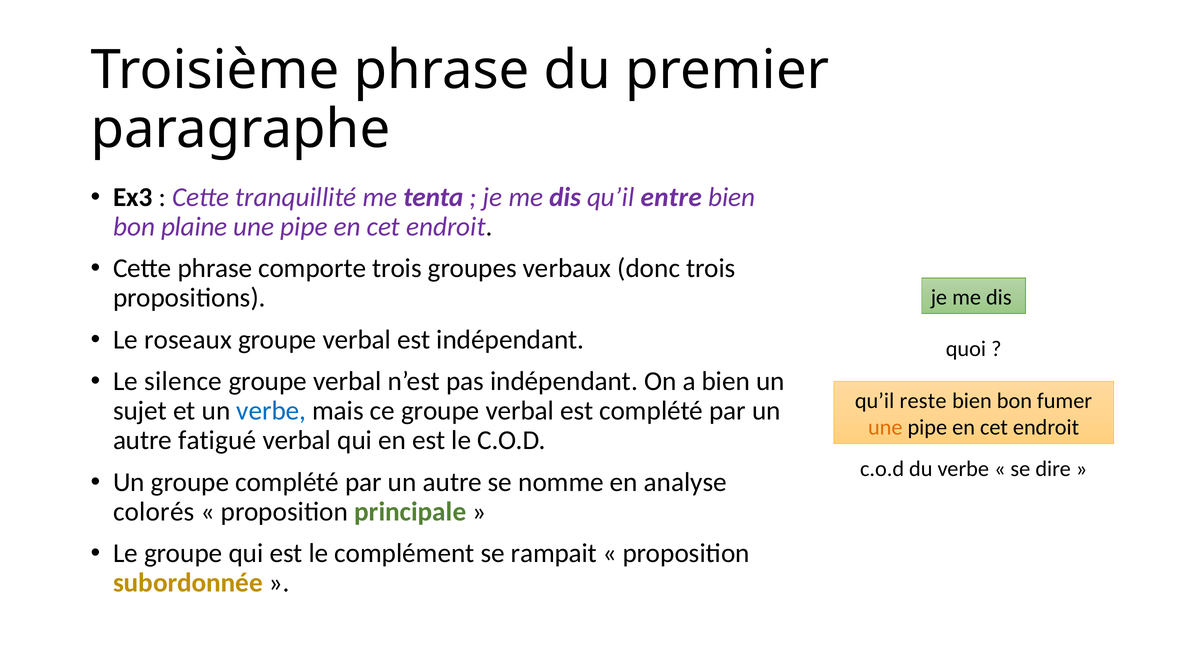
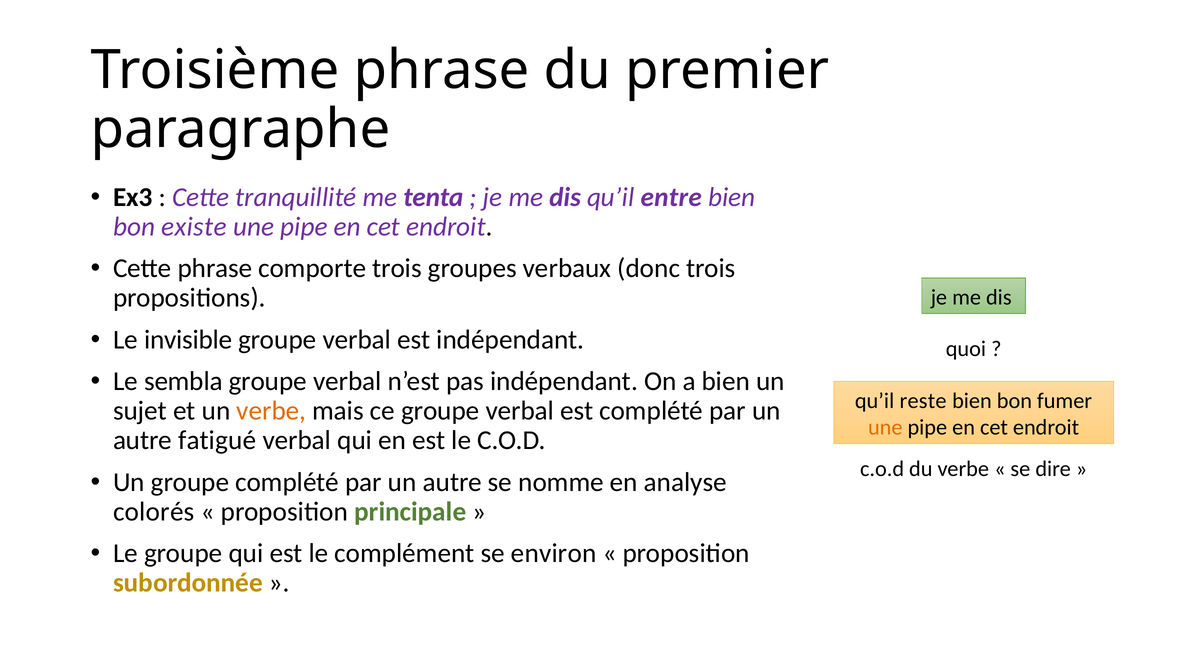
plaine: plaine -> existe
roseaux: roseaux -> invisible
silence: silence -> sembla
verbe at (271, 411) colour: blue -> orange
rampait: rampait -> environ
